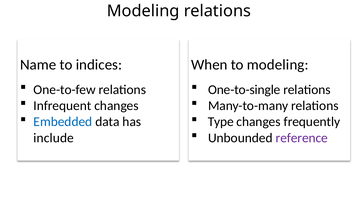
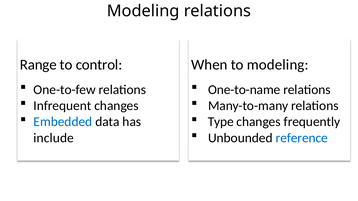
Name: Name -> Range
indices: indices -> control
One-to-single: One-to-single -> One-to-name
reference colour: purple -> blue
